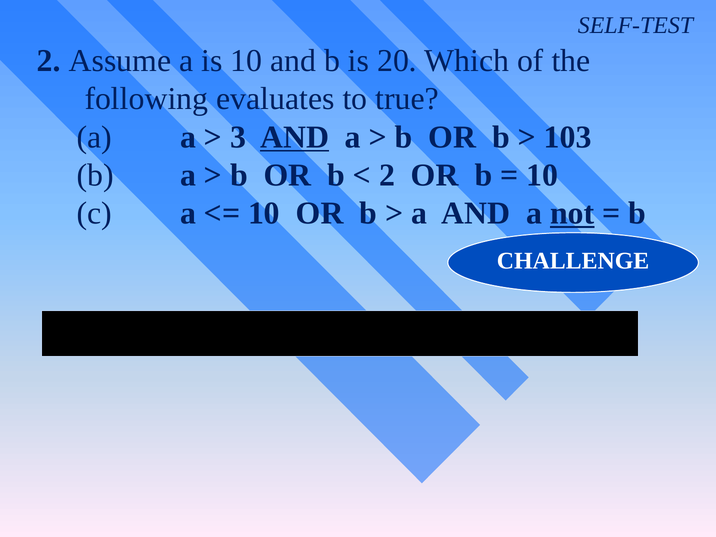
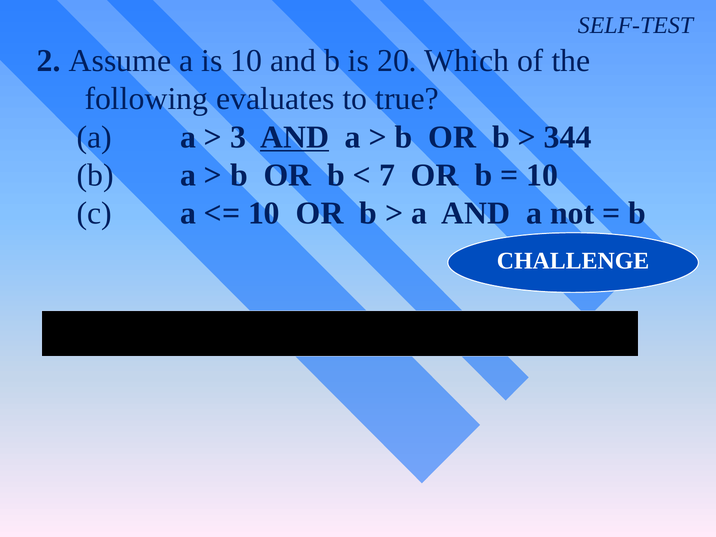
103: 103 -> 344
2 at (387, 175): 2 -> 7
not underline: present -> none
